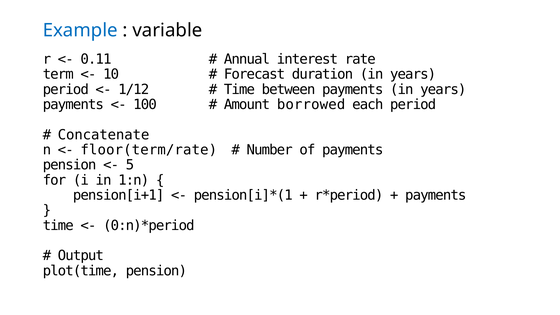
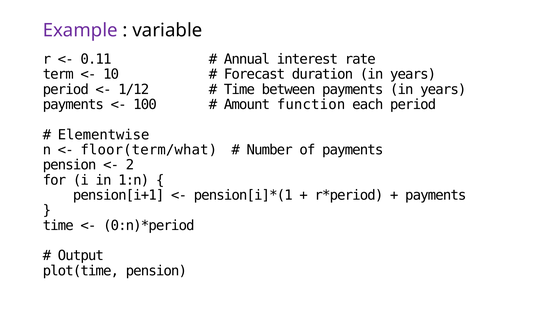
Example colour: blue -> purple
borrowed: borrowed -> function
Concatenate: Concatenate -> Elementwise
floor(term/rate: floor(term/rate -> floor(term/what
5: 5 -> 2
